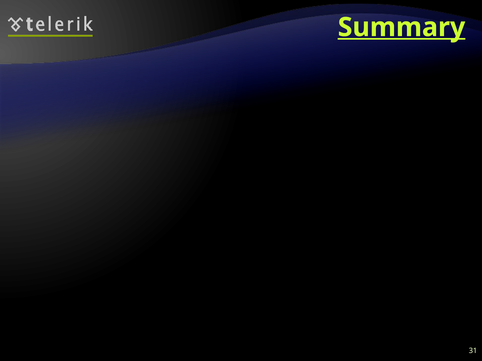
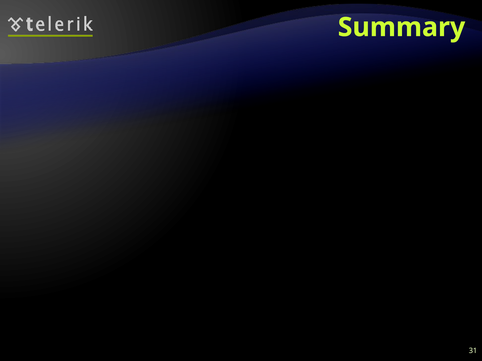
Summary underline: present -> none
